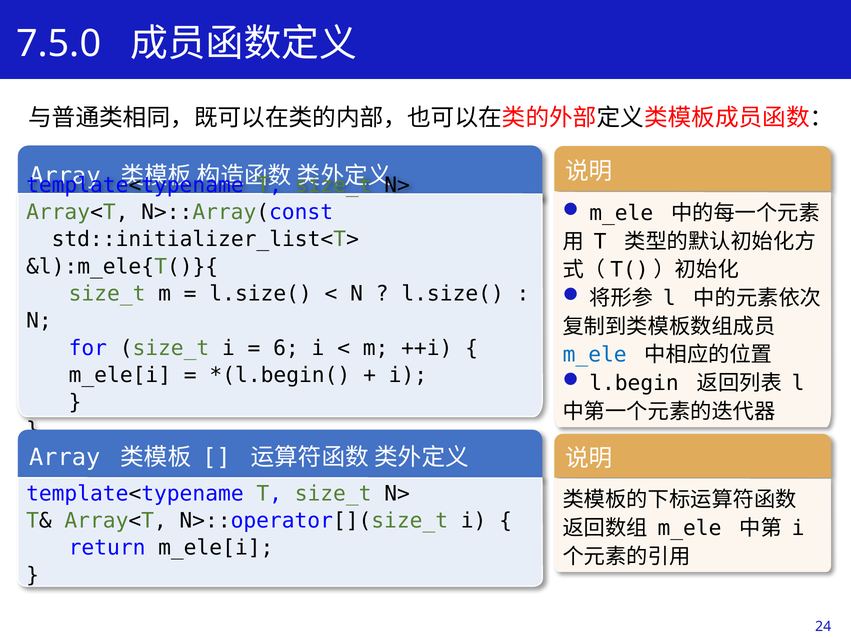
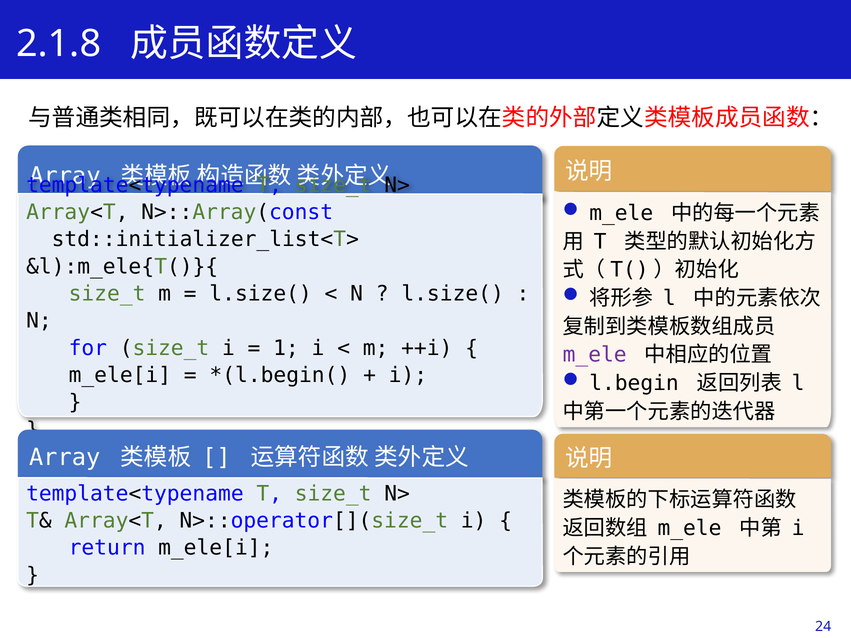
7.5.0: 7.5.0 -> 2.1.8
6: 6 -> 1
m_ele at (595, 355) colour: blue -> purple
